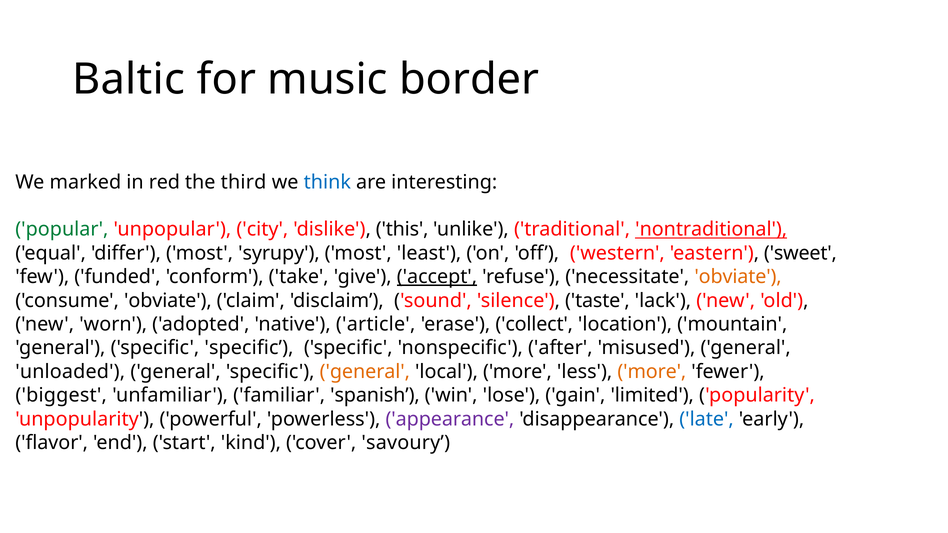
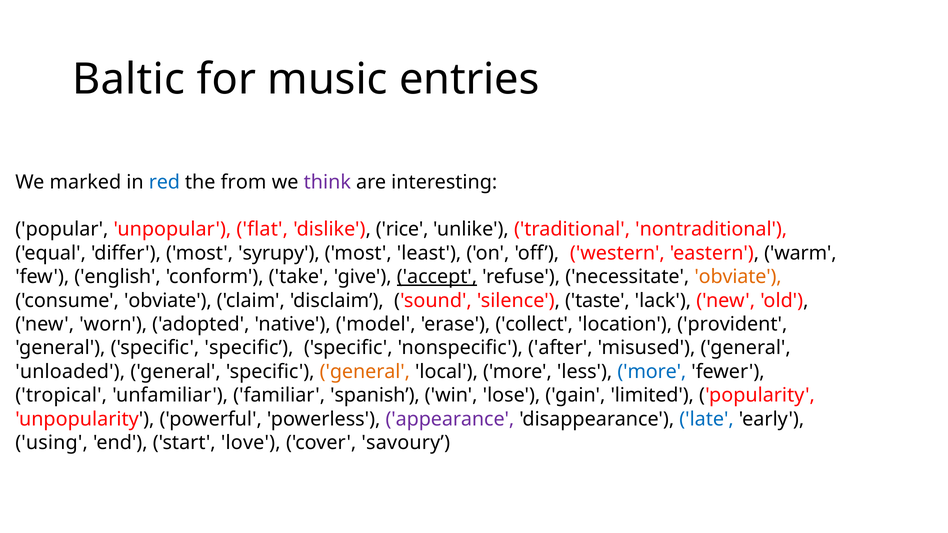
border: border -> entries
red colour: black -> blue
third: third -> from
think colour: blue -> purple
popular colour: green -> black
city: city -> flat
this: this -> rice
nontraditional underline: present -> none
sweet: sweet -> warm
funded: funded -> english
article: article -> model
mountain: mountain -> provident
more at (652, 372) colour: orange -> blue
biggest: biggest -> tropical
flavor: flavor -> using
kind: kind -> love
